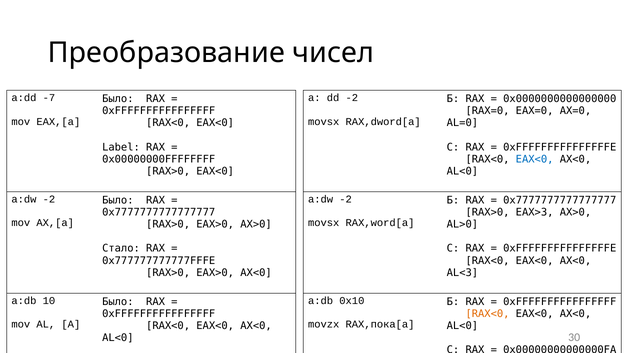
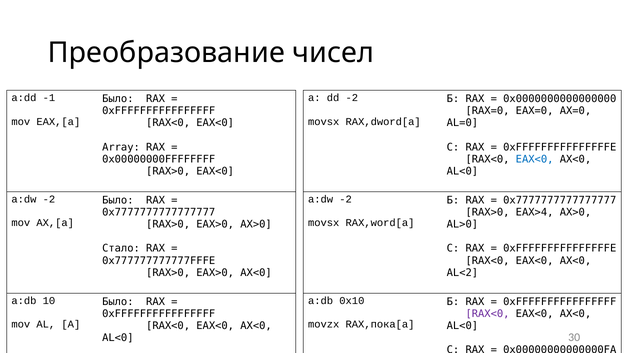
-7: -7 -> -1
Label: Label -> Array
EAX>3: EAX>3 -> EAX>4
AL<3: AL<3 -> AL<2
RAX<0 at (488, 314) colour: orange -> purple
